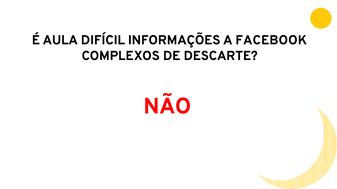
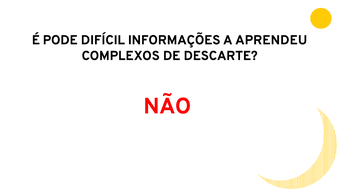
AULA: AULA -> PODE
FACEBOOK: FACEBOOK -> APRENDEU
